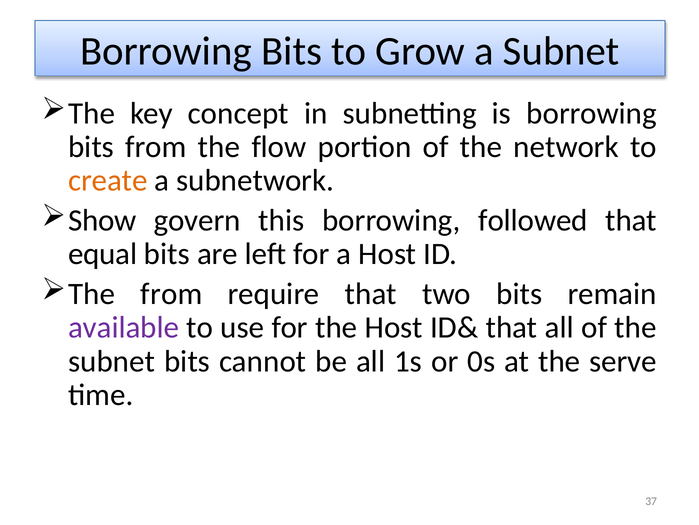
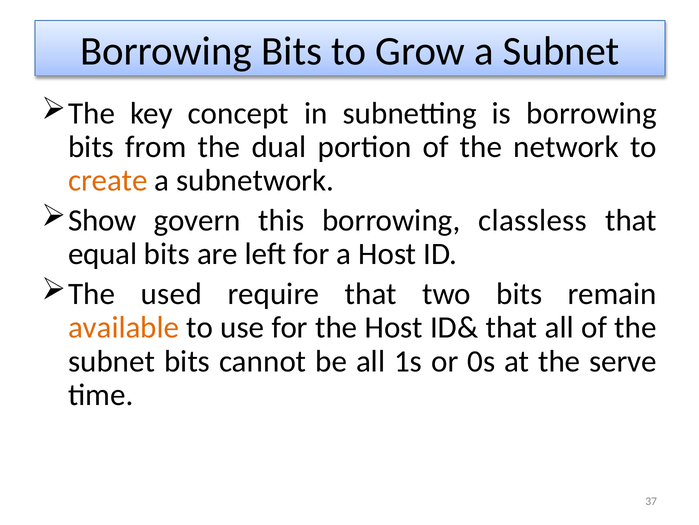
flow: flow -> dual
followed: followed -> classless
The from: from -> used
available colour: purple -> orange
